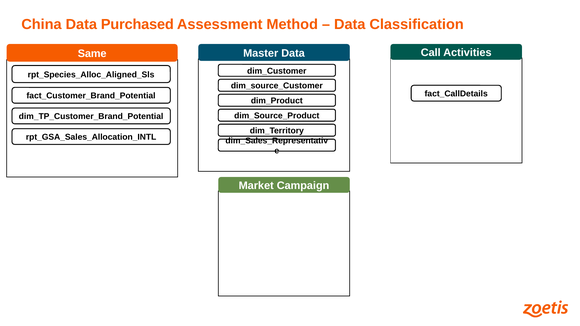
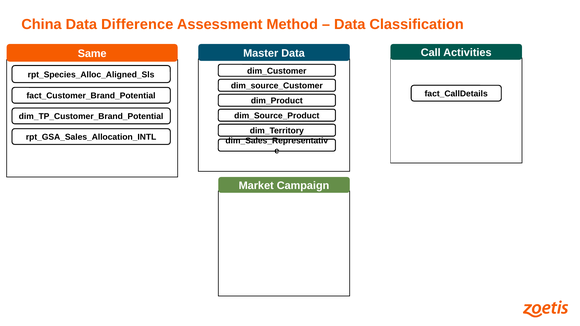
Purchased: Purchased -> Difference
